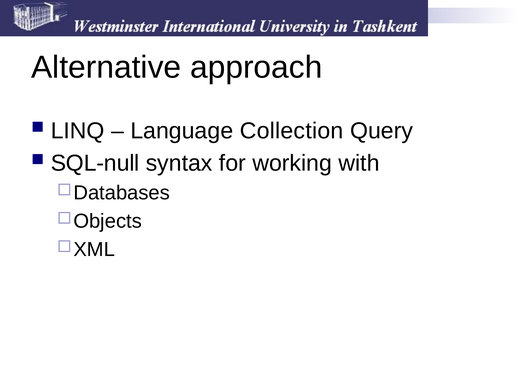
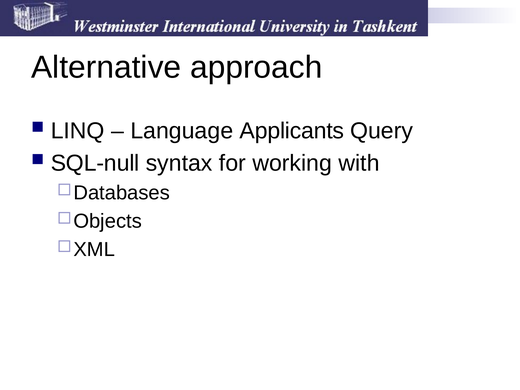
Collection: Collection -> Applicants
